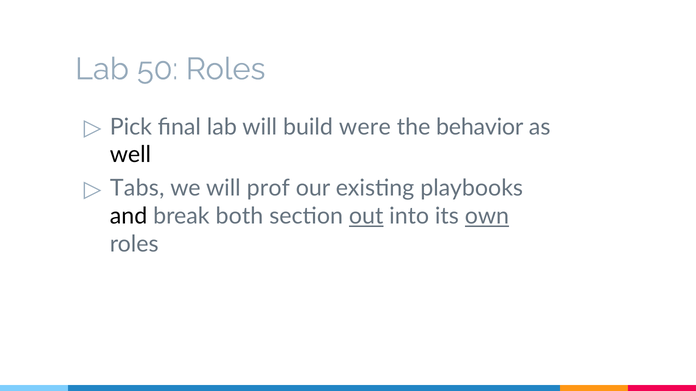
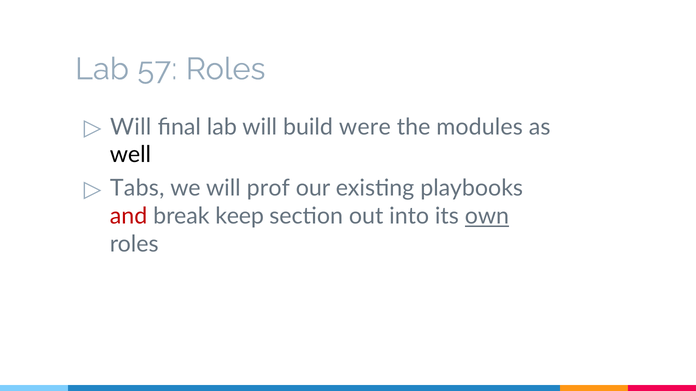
50: 50 -> 57
Pick at (131, 127): Pick -> Will
behavior: behavior -> modules
and colour: black -> red
both: both -> keep
out underline: present -> none
